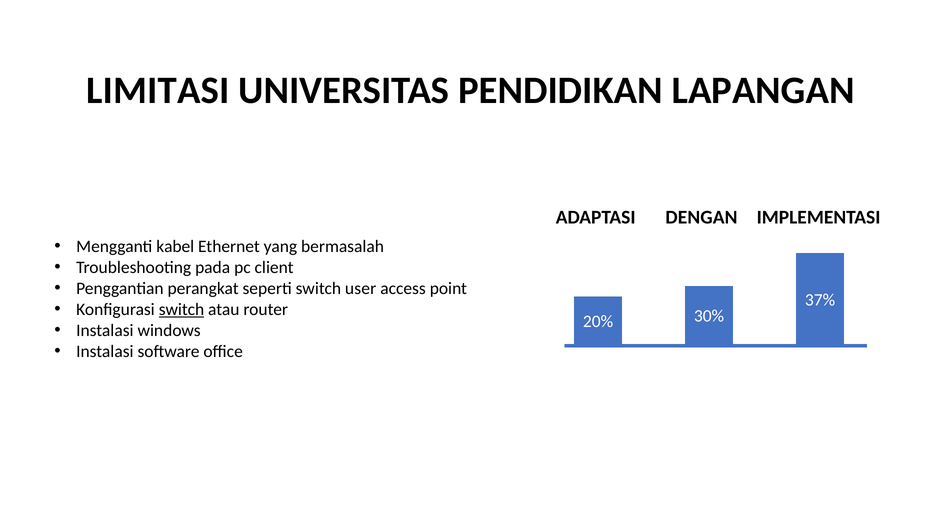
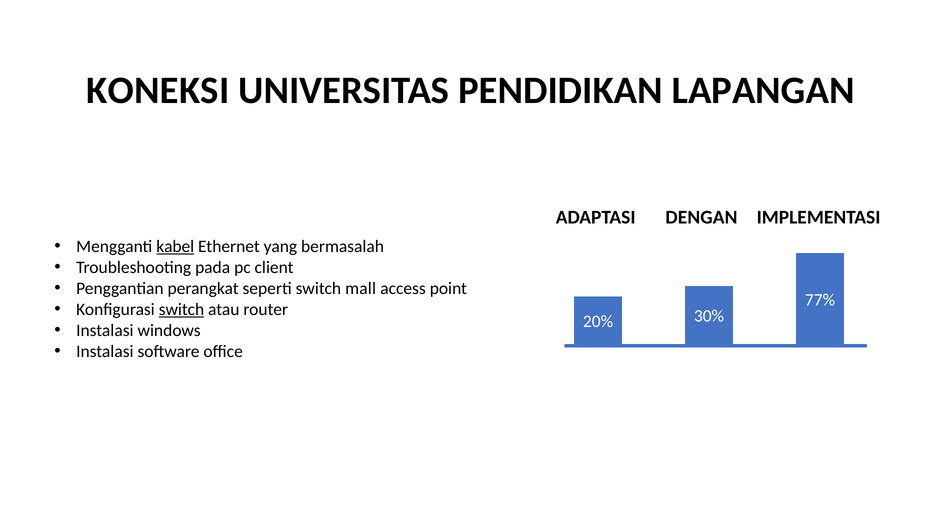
LIMITASI: LIMITASI -> KONEKSI
kabel underline: none -> present
user: user -> mall
37%: 37% -> 77%
